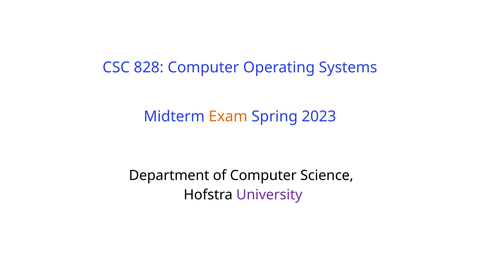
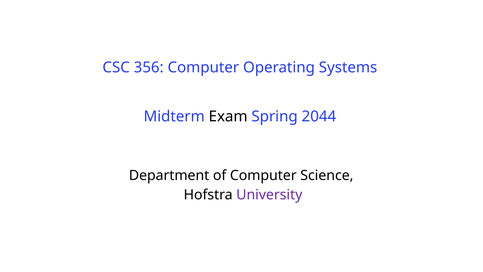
828: 828 -> 356
Exam colour: orange -> black
2023: 2023 -> 2044
